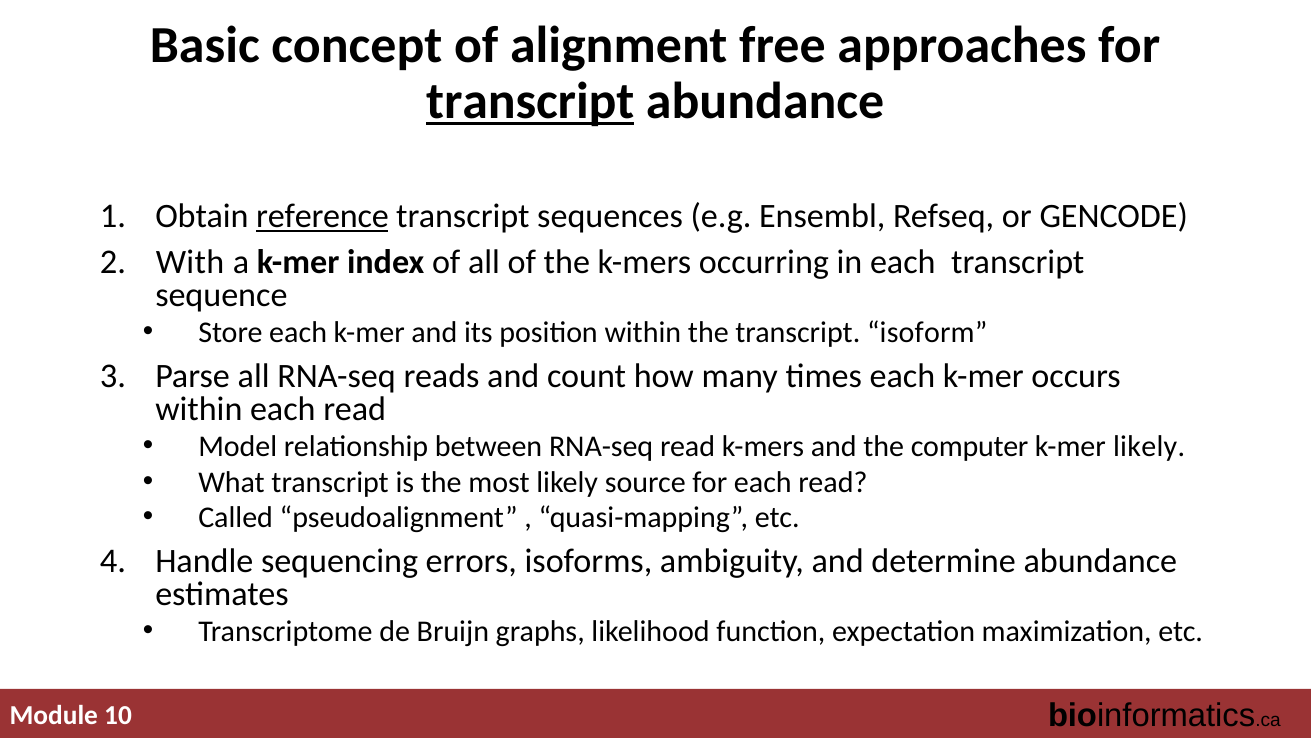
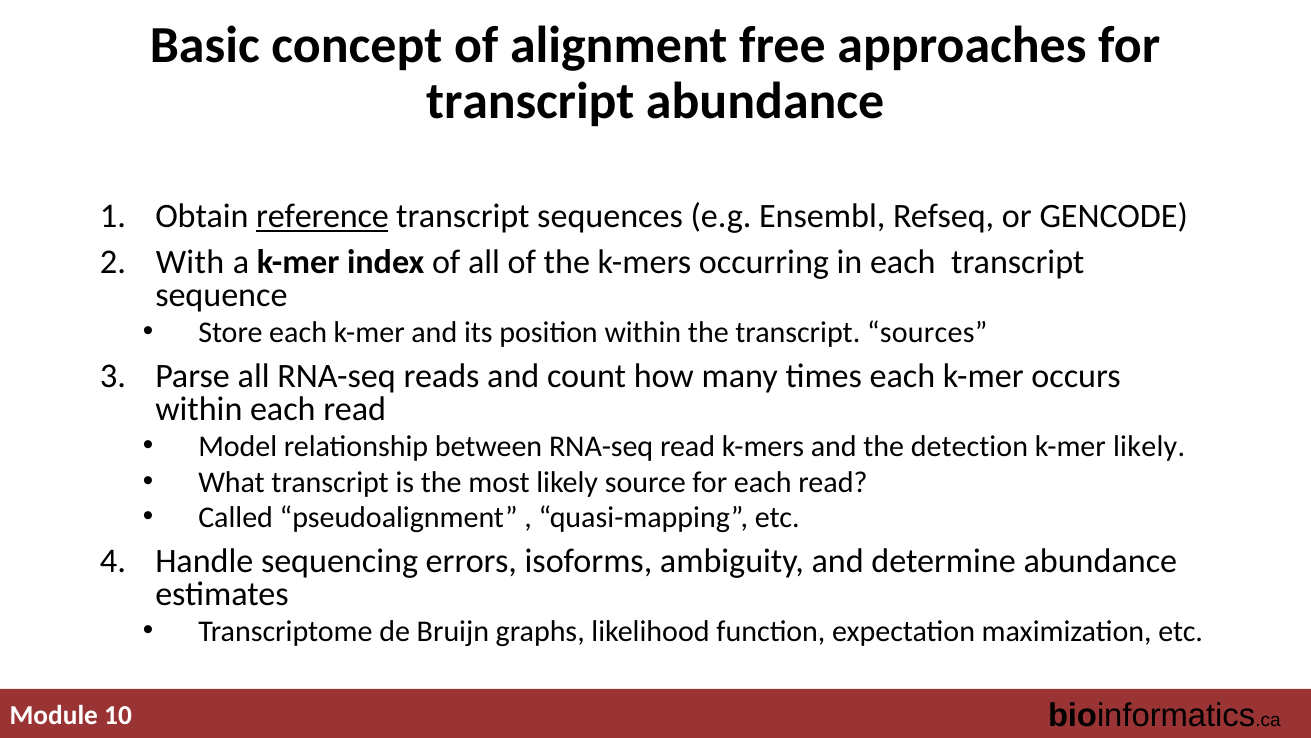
transcript at (530, 101) underline: present -> none
isoform: isoform -> sources
computer: computer -> detection
